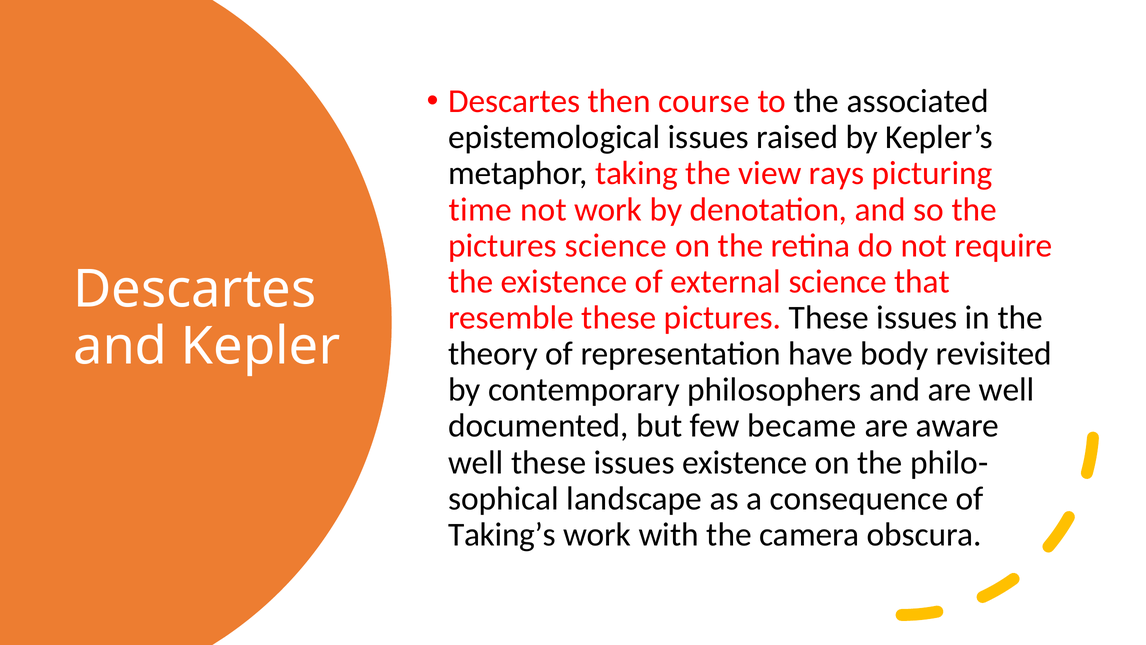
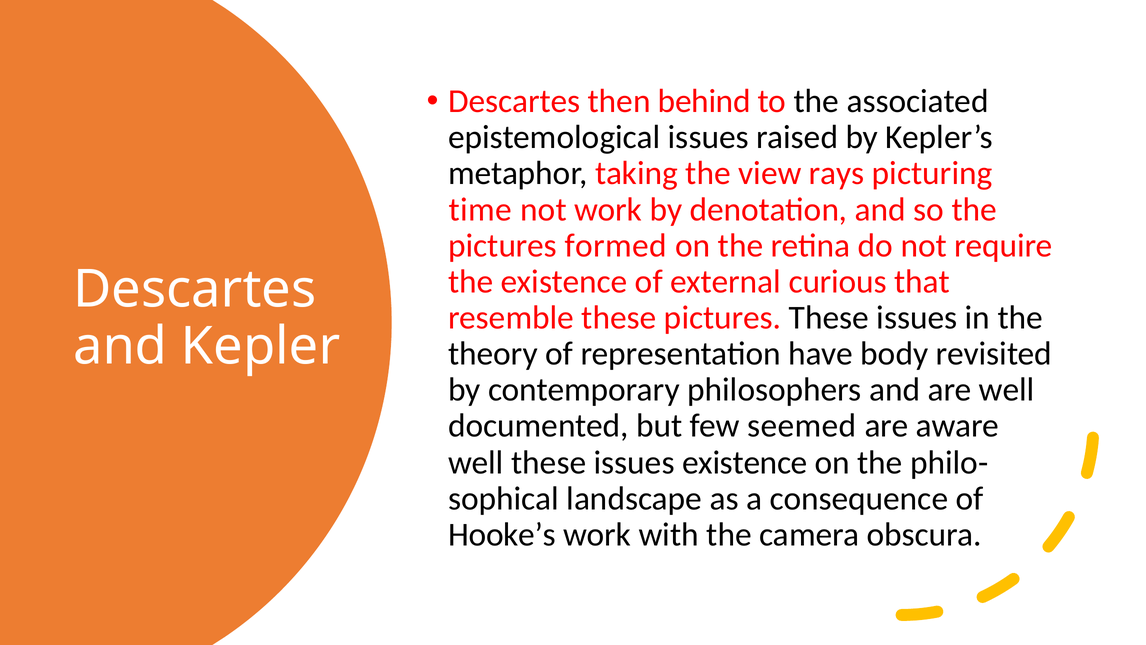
course: course -> behind
pictures science: science -> formed
external science: science -> curious
became: became -> seemed
Taking’s: Taking’s -> Hooke’s
